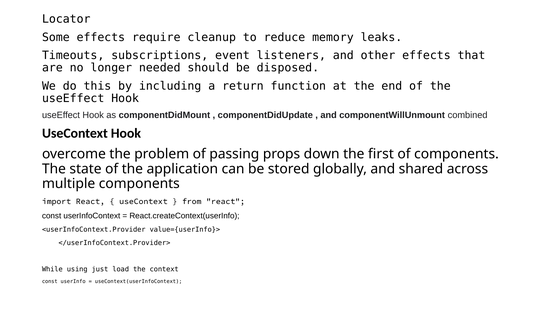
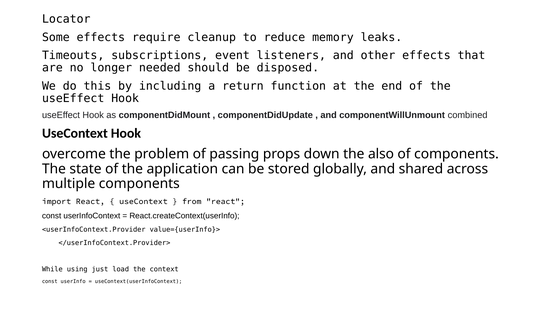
first: first -> also
